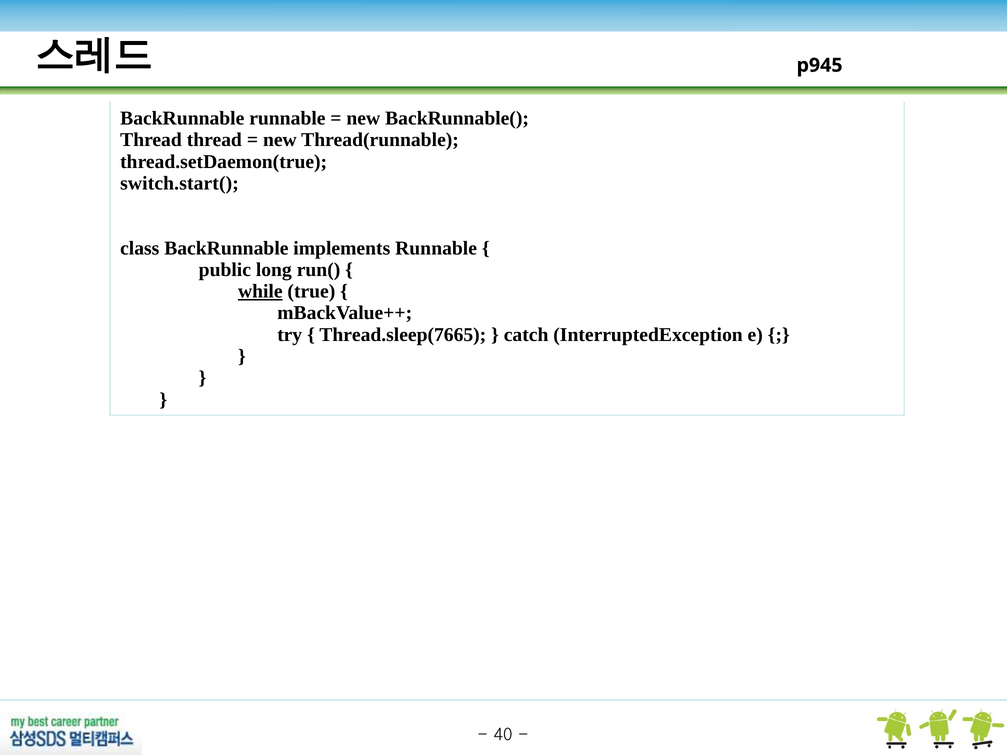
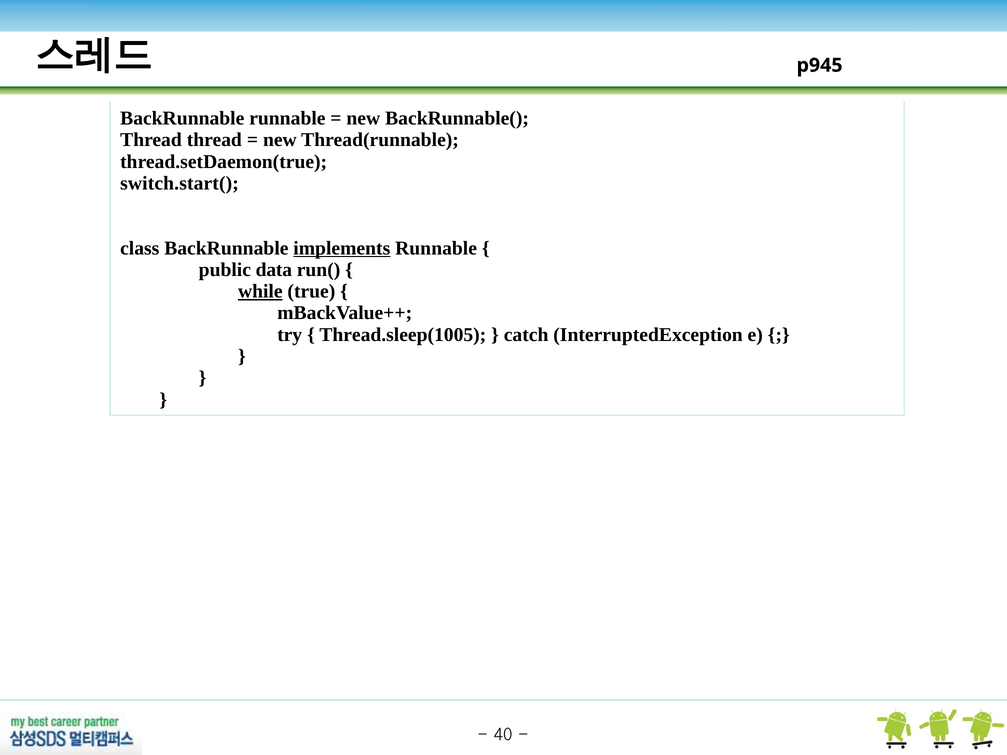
implements underline: none -> present
long: long -> data
Thread.sleep(7665: Thread.sleep(7665 -> Thread.sleep(1005
